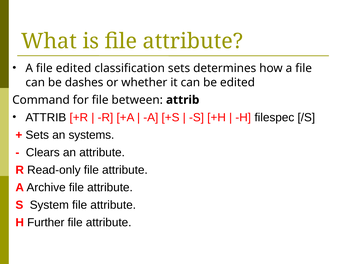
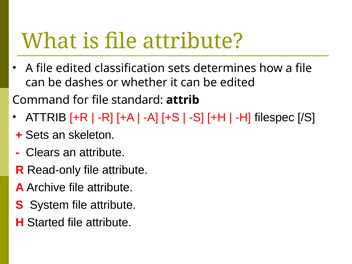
between: between -> standard
systems: systems -> skeleton
Further: Further -> Started
